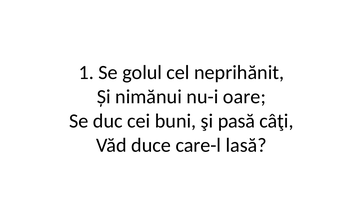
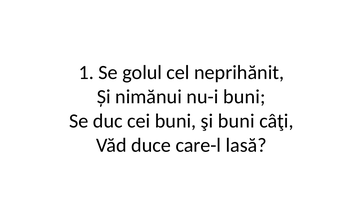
nu-i oare: oare -> buni
şi pasă: pasă -> buni
